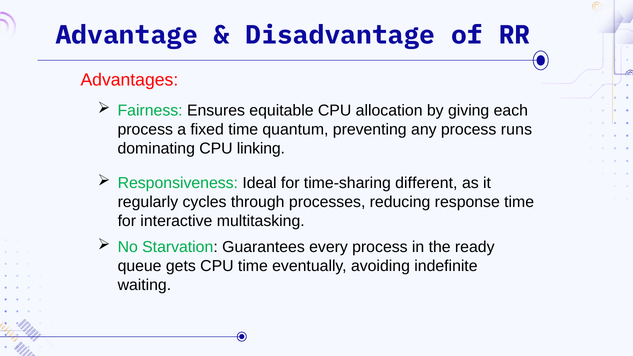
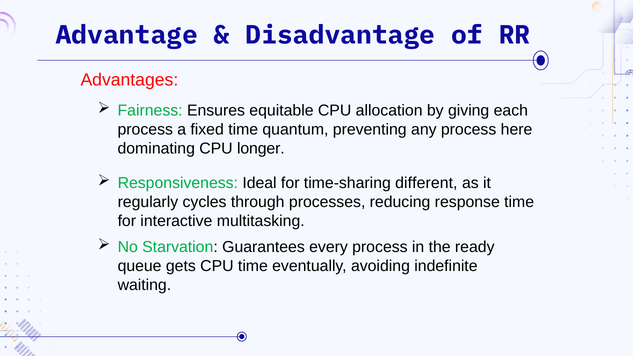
runs: runs -> here
linking: linking -> longer
